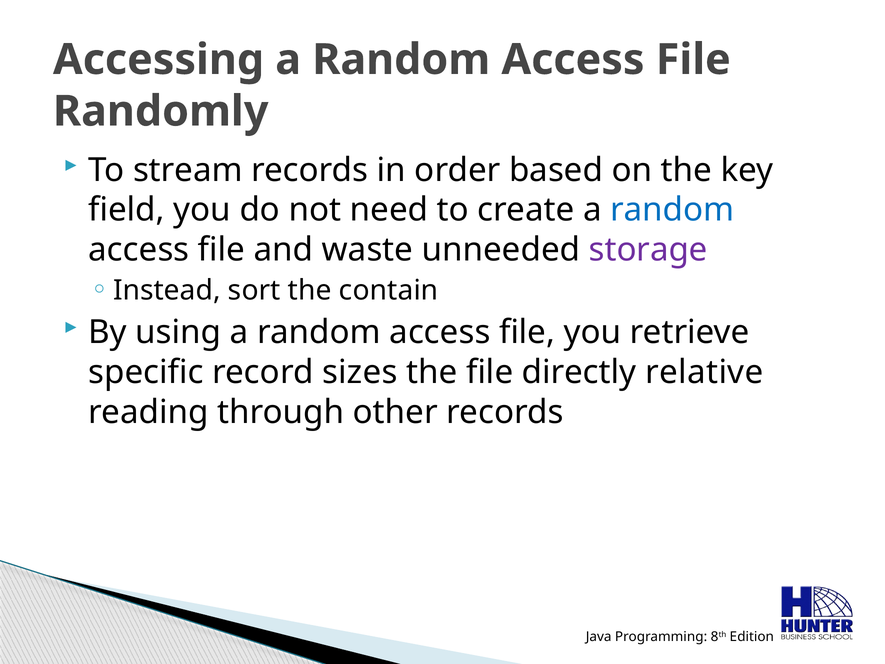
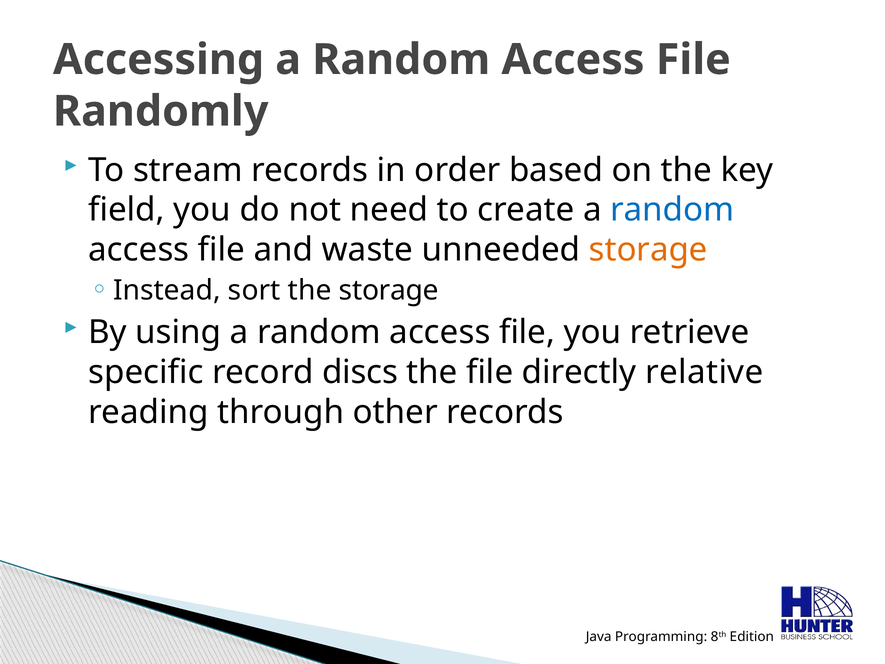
storage at (648, 250) colour: purple -> orange
the contain: contain -> storage
sizes: sizes -> discs
